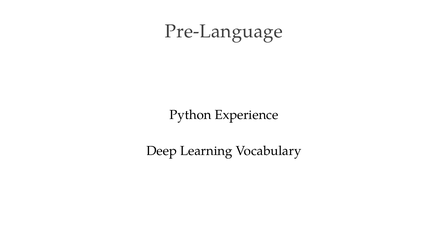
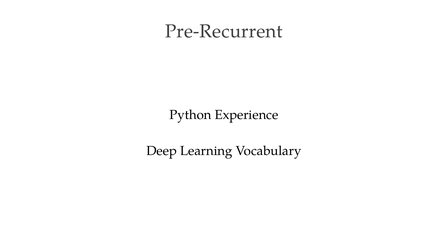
Pre-Language: Pre-Language -> Pre-Recurrent
